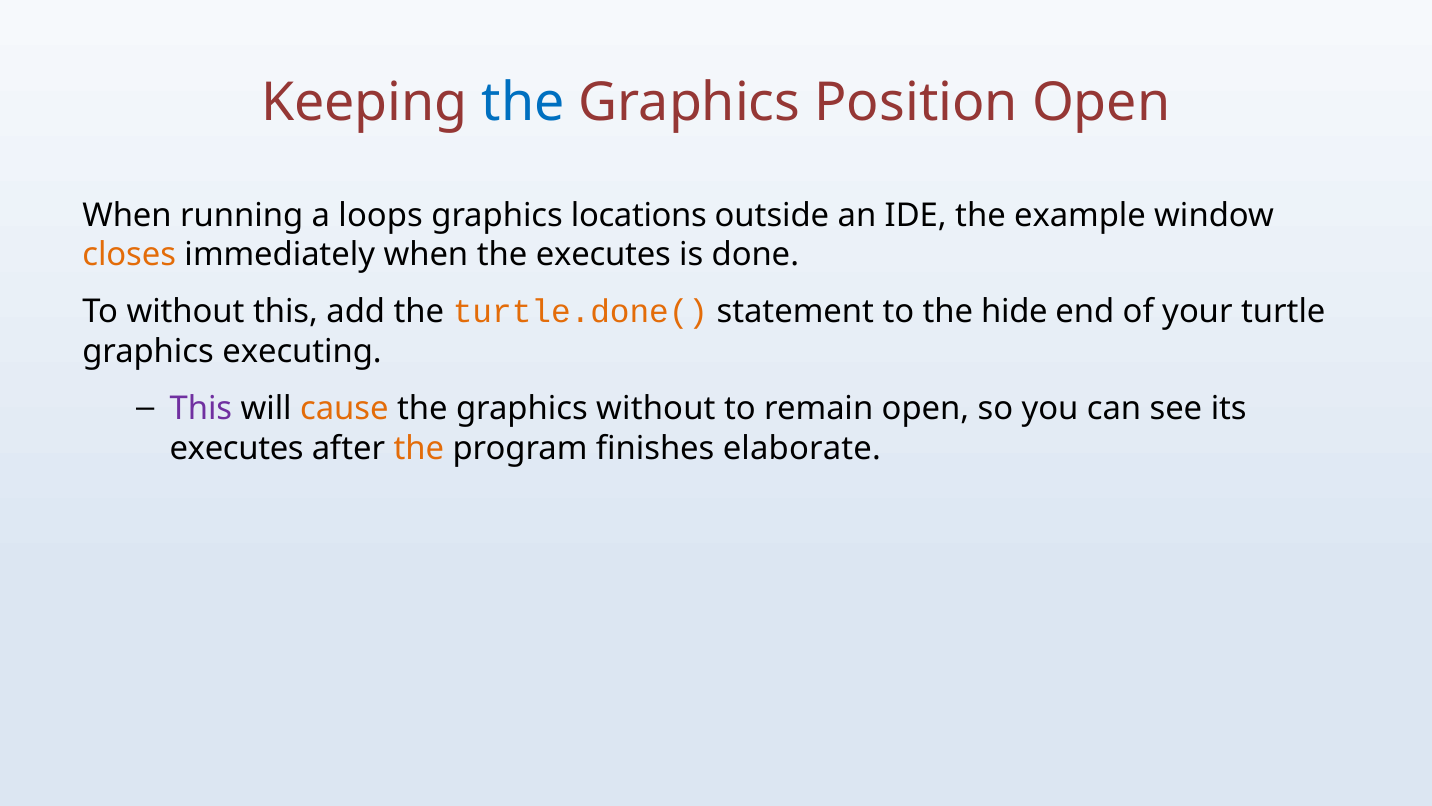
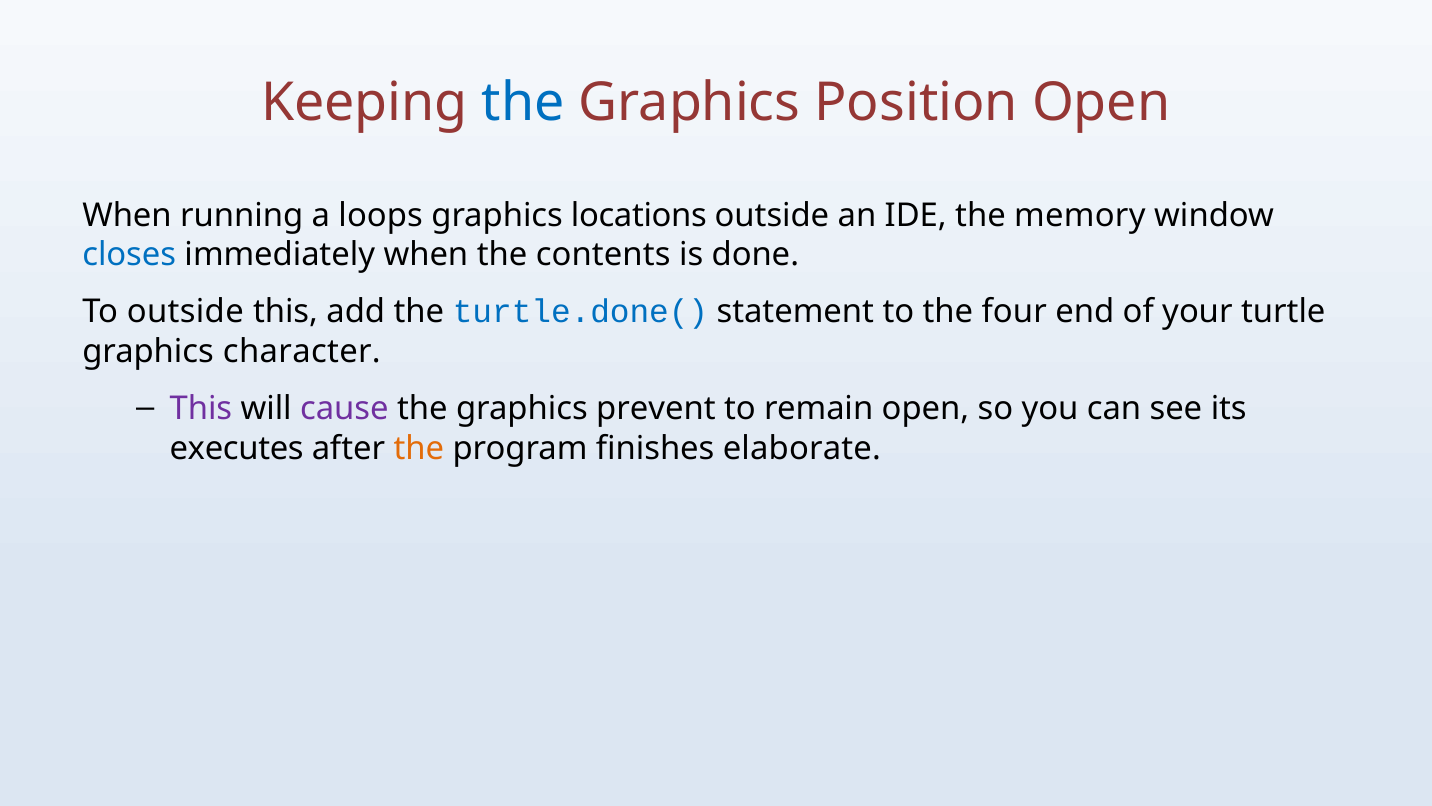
example: example -> memory
closes colour: orange -> blue
the executes: executes -> contents
To without: without -> outside
turtle.done( colour: orange -> blue
hide: hide -> four
executing: executing -> character
cause colour: orange -> purple
graphics without: without -> prevent
